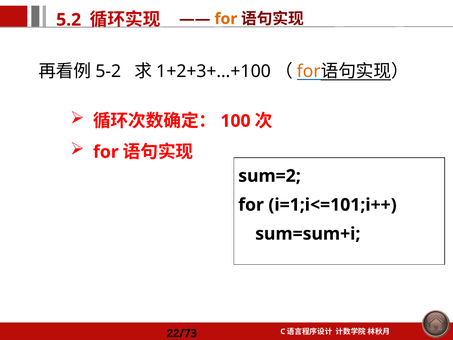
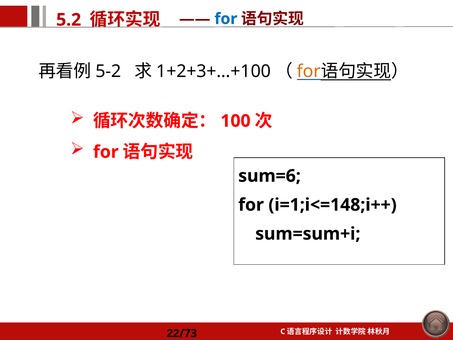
for at (226, 19) colour: orange -> blue
sum=2: sum=2 -> sum=6
i=1;i<=101;i++: i=1;i<=101;i++ -> i=1;i<=148;i++
